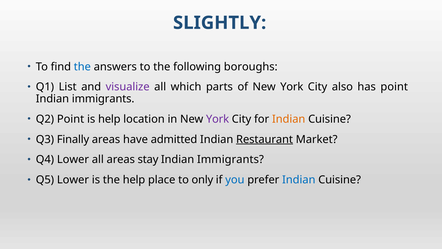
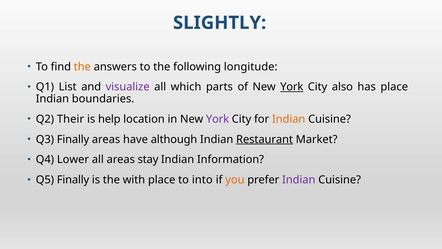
the at (82, 67) colour: blue -> orange
boroughs: boroughs -> longitude
York at (292, 87) underline: none -> present
has point: point -> place
immigrants at (103, 99): immigrants -> boundaries
Q2 Point: Point -> Their
admitted: admitted -> although
Immigrants at (230, 159): Immigrants -> Information
Q5 Lower: Lower -> Finally
the help: help -> with
only: only -> into
you colour: blue -> orange
Indian at (299, 180) colour: blue -> purple
